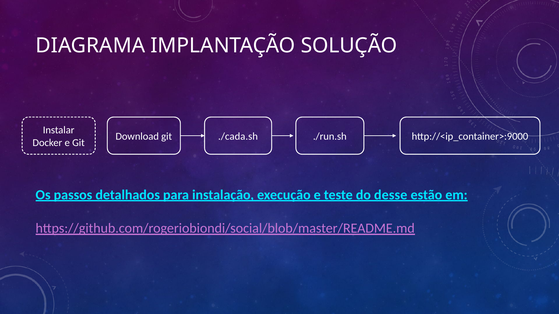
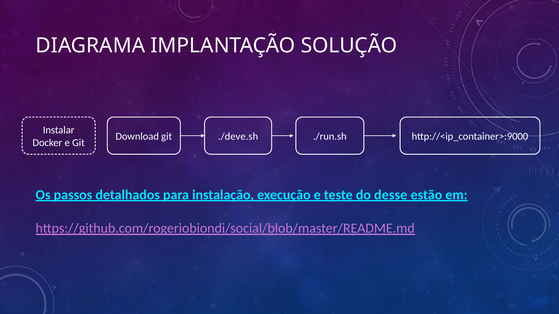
./cada.sh: ./cada.sh -> ./deve.sh
